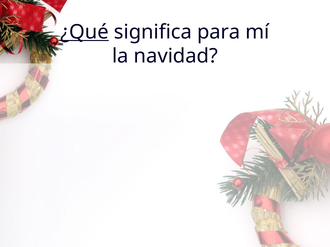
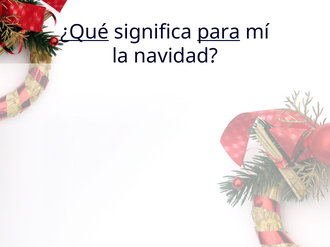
para underline: none -> present
